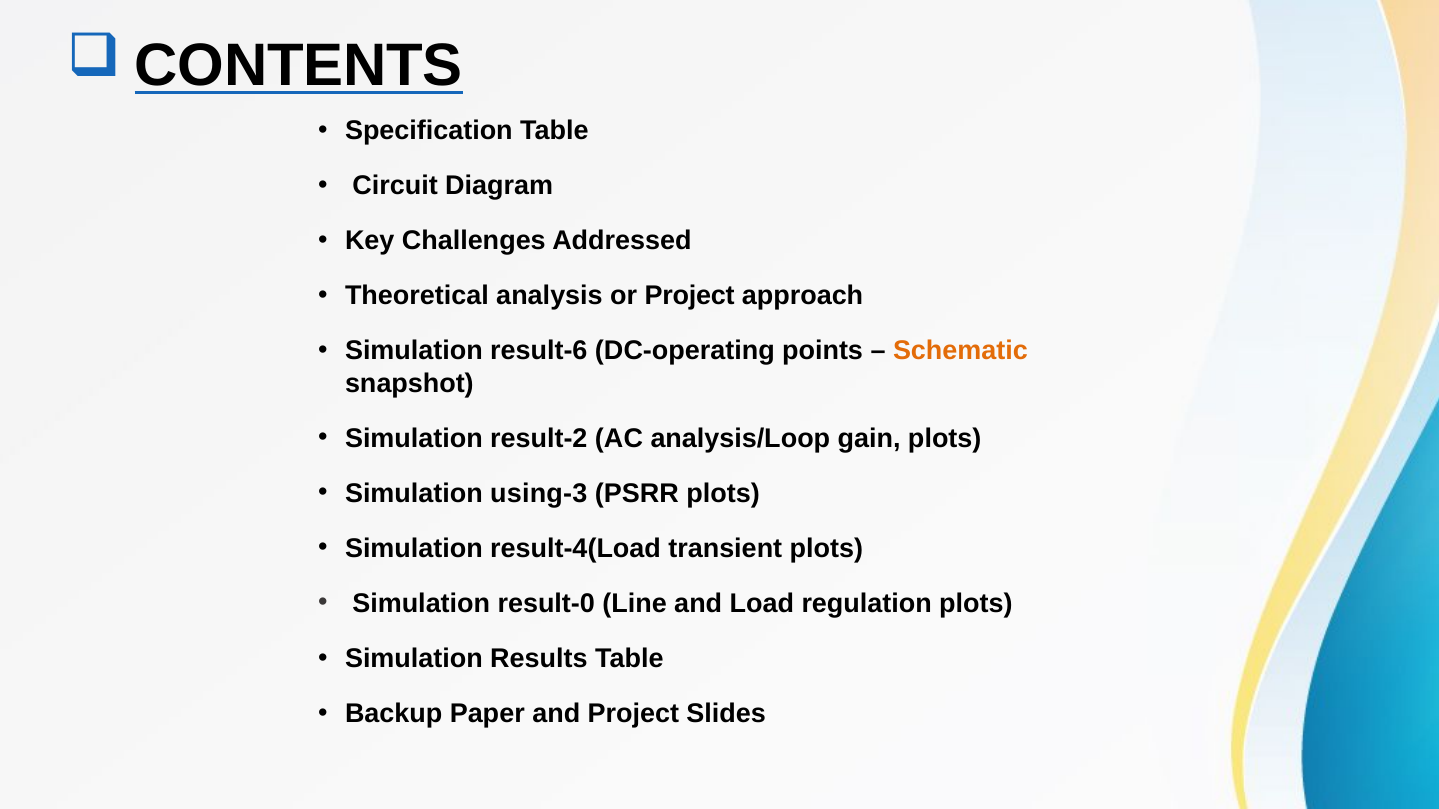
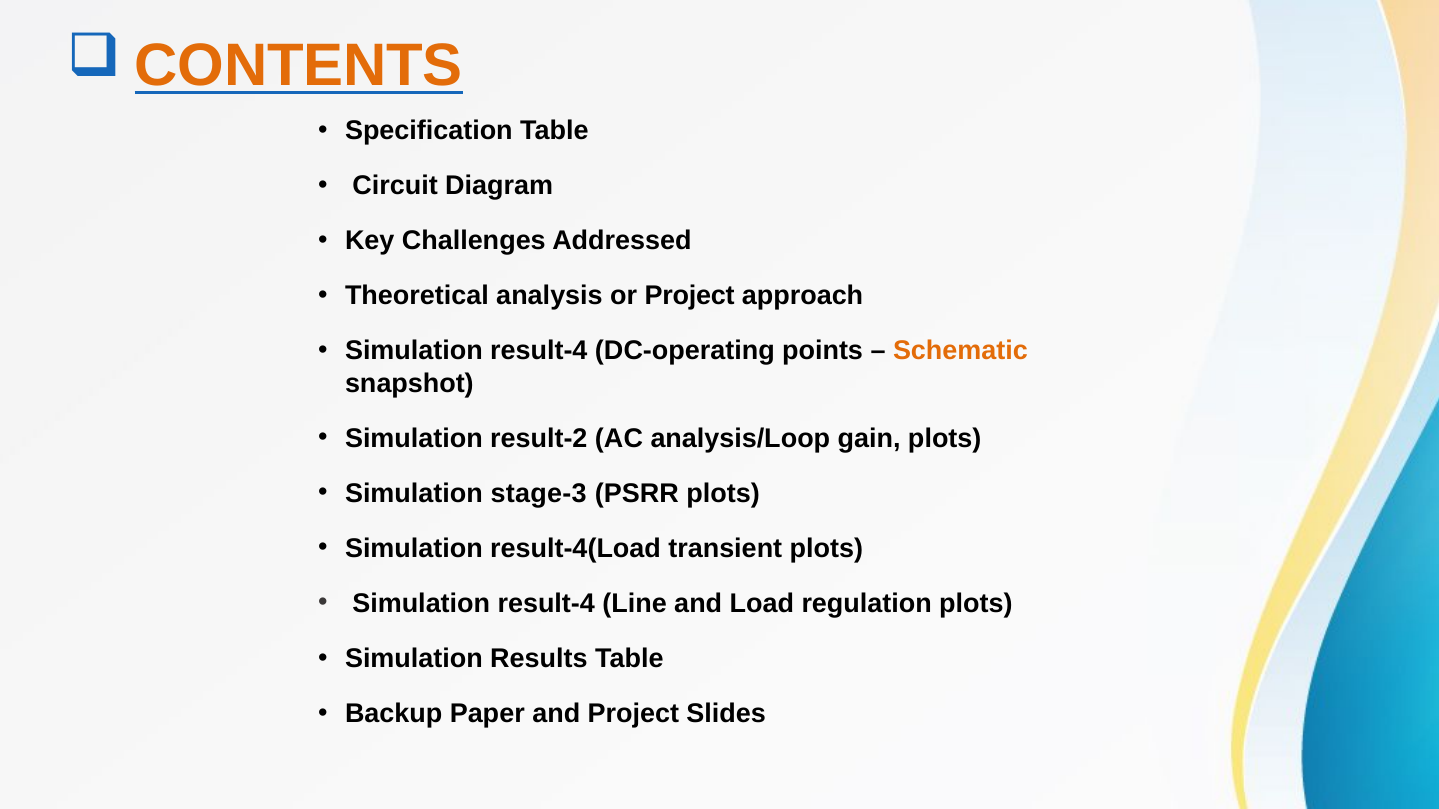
CONTENTS colour: black -> orange
result-6 at (539, 351): result-6 -> result-4
using-3: using-3 -> stage-3
result-0 at (546, 604): result-0 -> result-4
